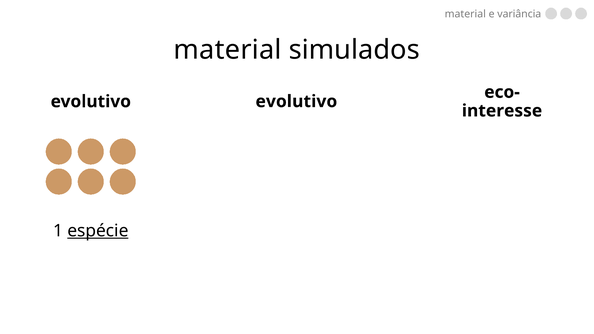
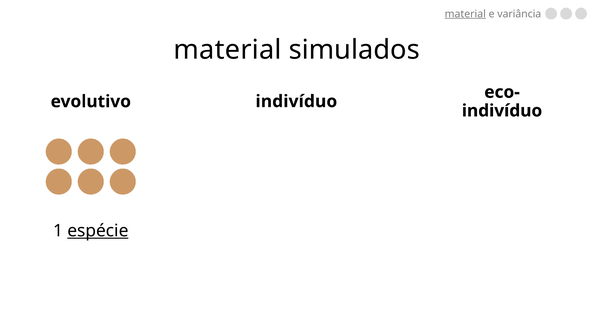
material at (465, 14) underline: none -> present
evolutivo evolutivo: evolutivo -> indivíduo
interesse at (502, 111): interesse -> indivíduo
